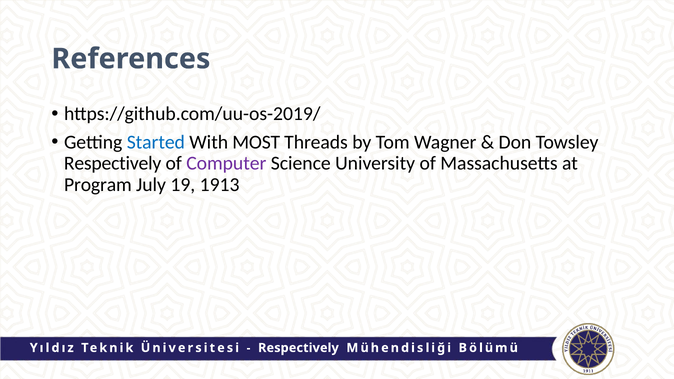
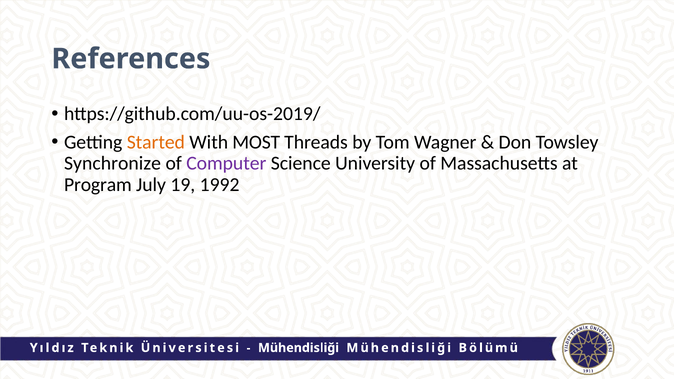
Started colour: blue -> orange
Respectively at (113, 163): Respectively -> Synchronize
1913: 1913 -> 1992
Respectively at (298, 348): Respectively -> Mühendisliği
